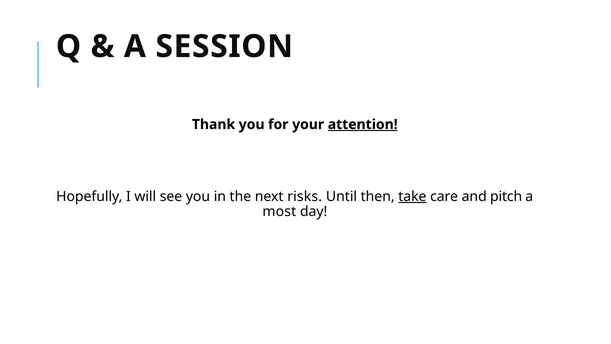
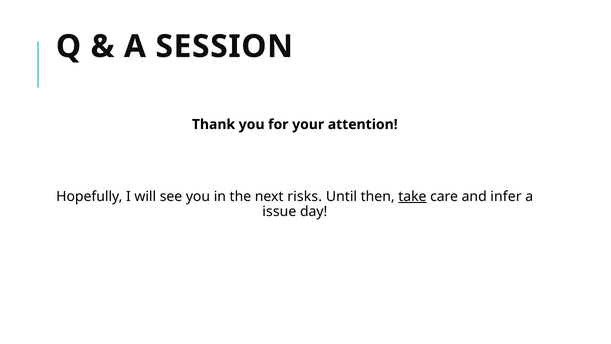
attention underline: present -> none
pitch: pitch -> infer
most: most -> issue
